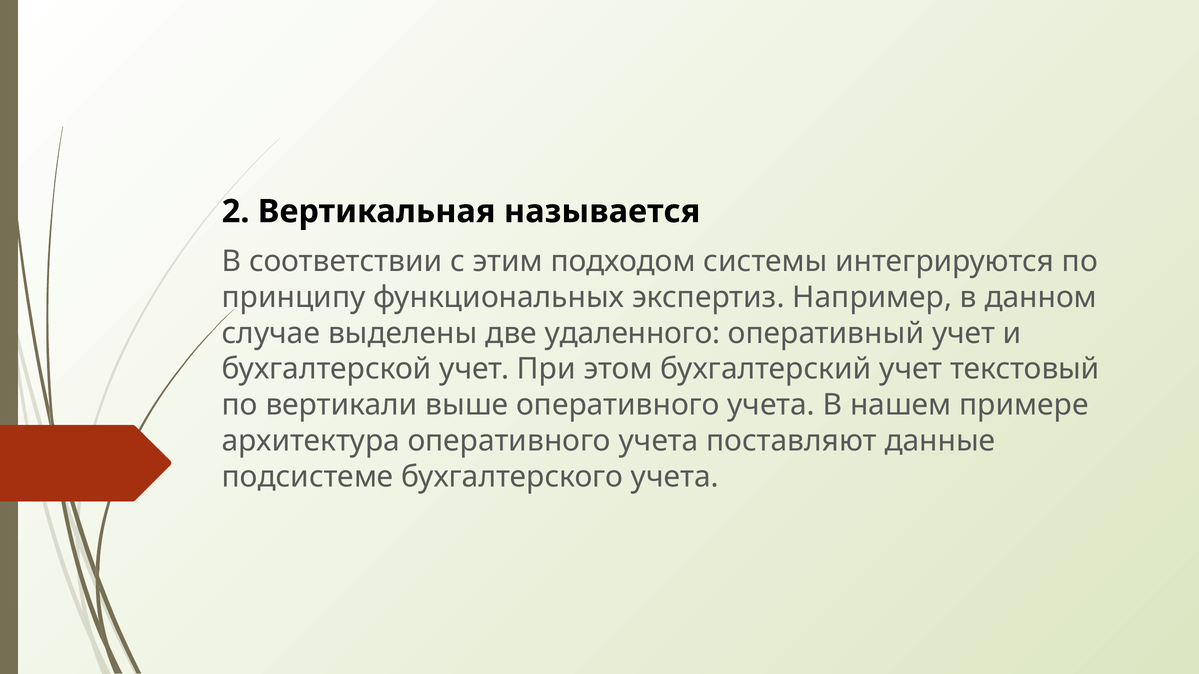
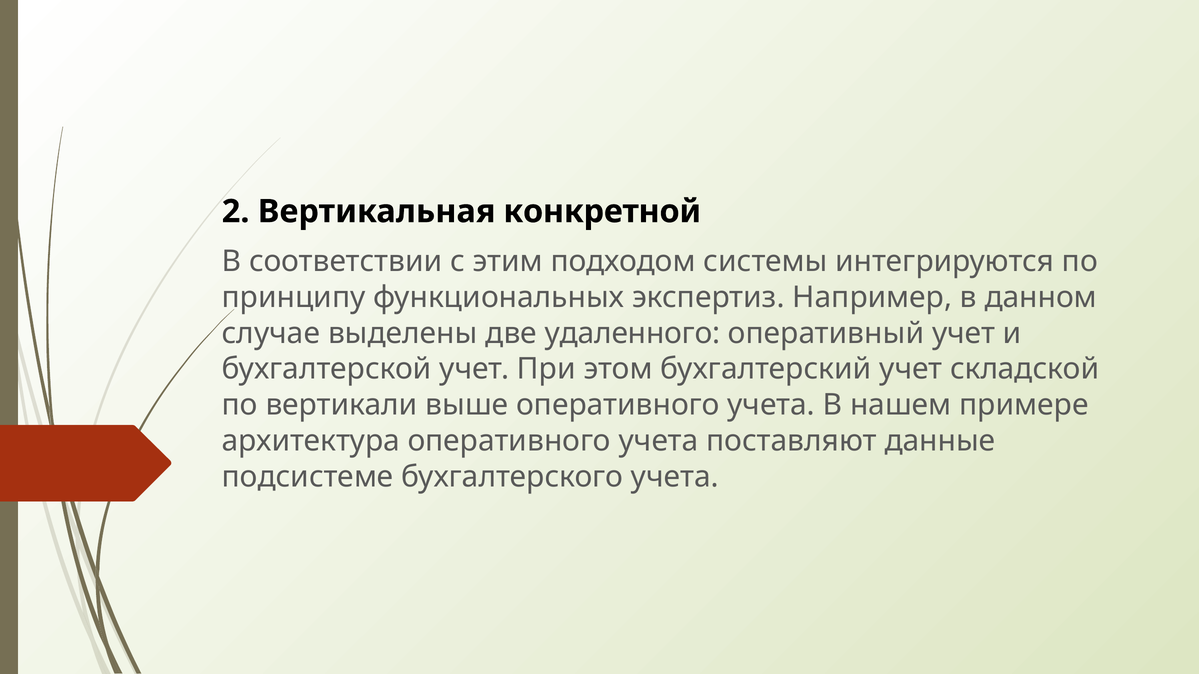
называется: называется -> конкретной
текстовый: текстовый -> складской
